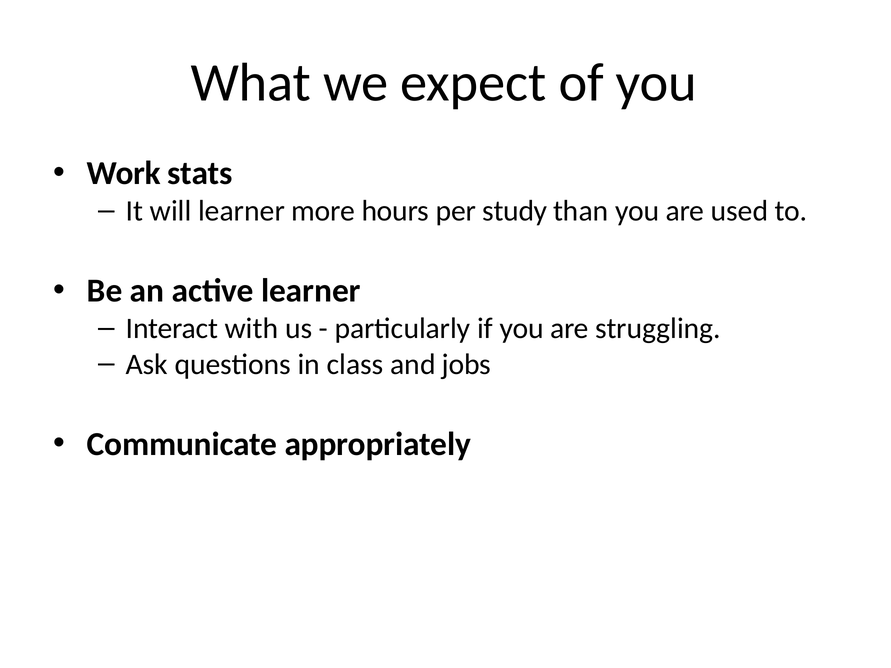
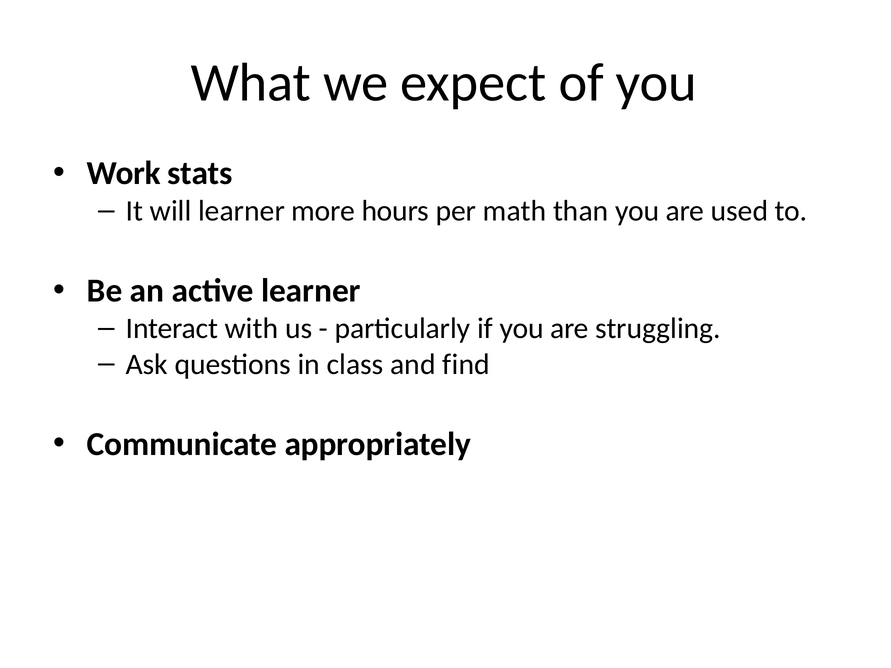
study: study -> math
jobs: jobs -> find
